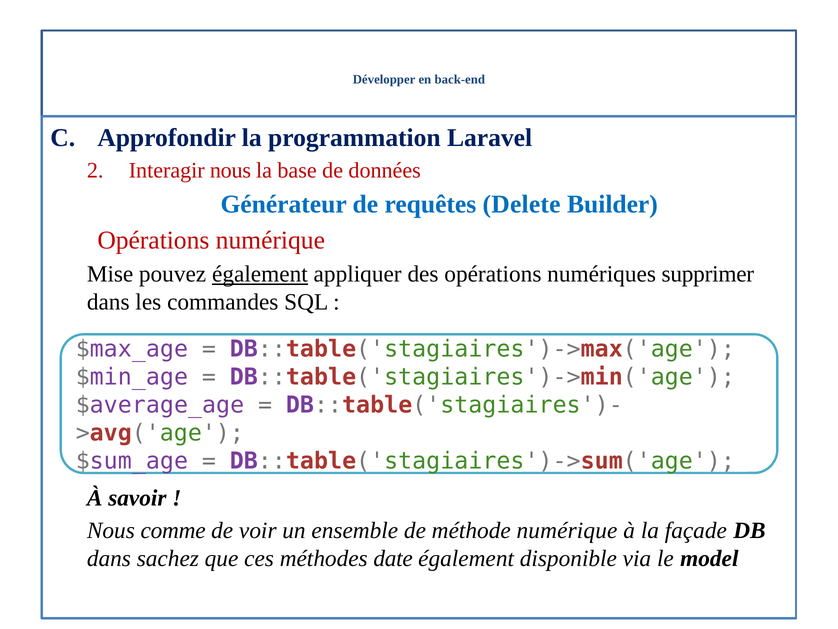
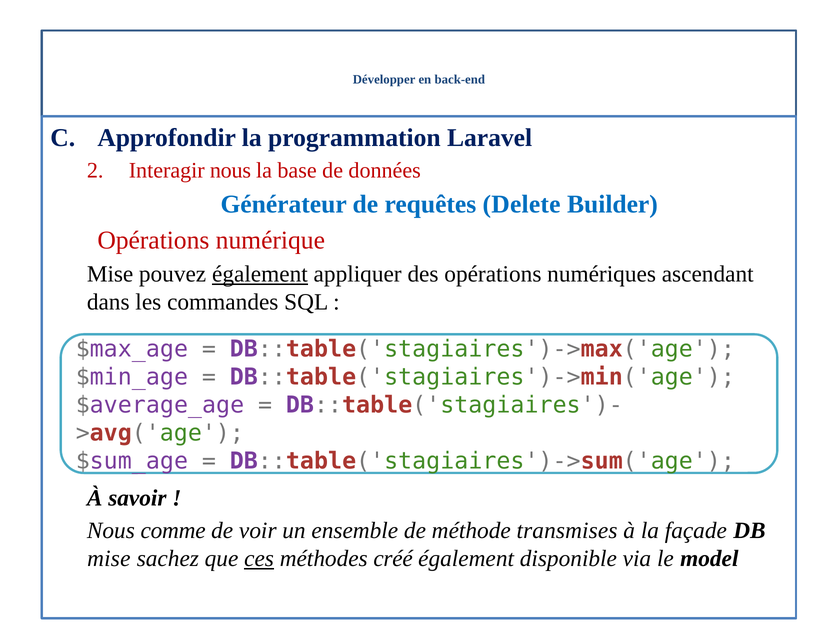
supprimer: supprimer -> ascendant
méthode numérique: numérique -> transmises
dans at (109, 558): dans -> mise
ces underline: none -> present
date: date -> créé
